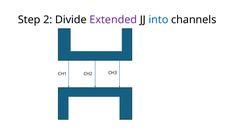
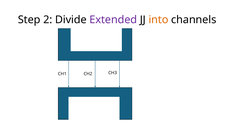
into colour: blue -> orange
